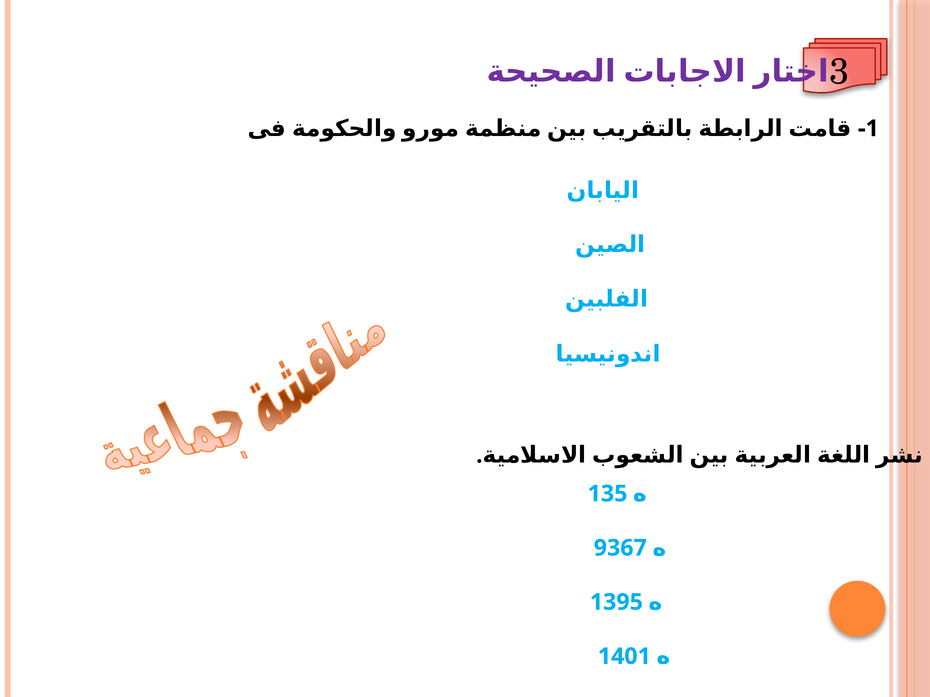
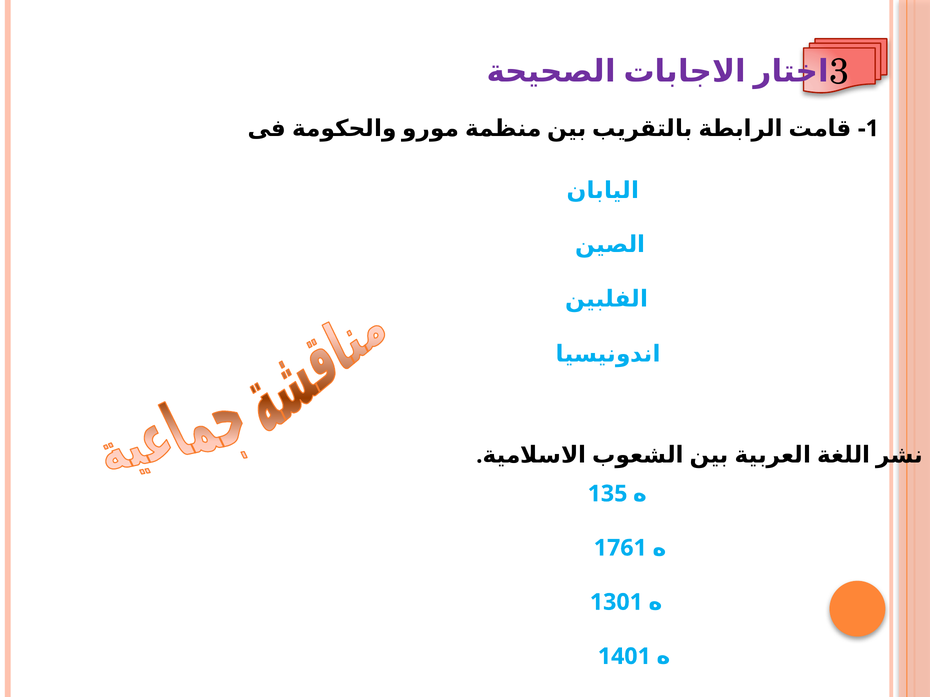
9367: 9367 -> 1761
1395: 1395 -> 1301
